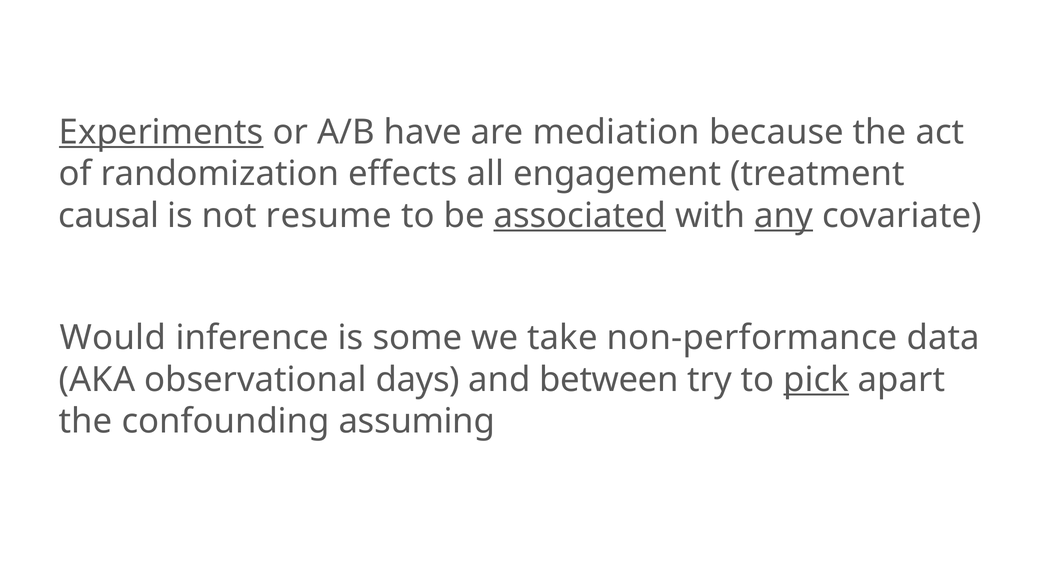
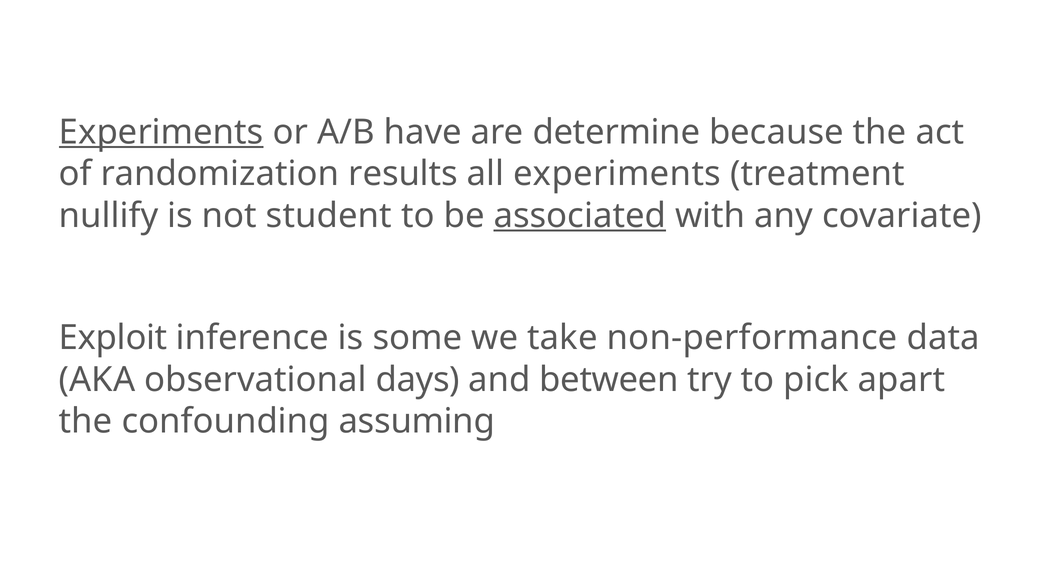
mediation: mediation -> determine
effects: effects -> results
all engagement: engagement -> experiments
causal: causal -> nullify
resume: resume -> student
any underline: present -> none
Would: Would -> Exploit
pick underline: present -> none
